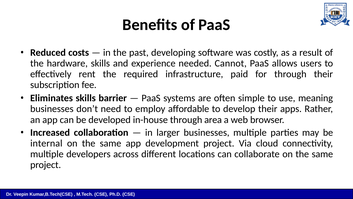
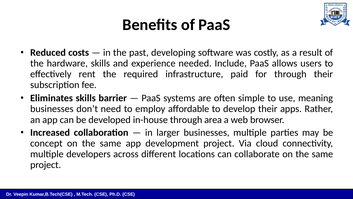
Cannot: Cannot -> Include
internal: internal -> concept
